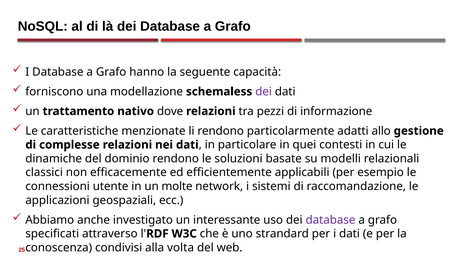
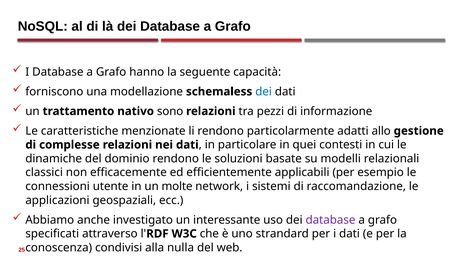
dei at (264, 92) colour: purple -> blue
dove: dove -> sono
volta: volta -> nulla
